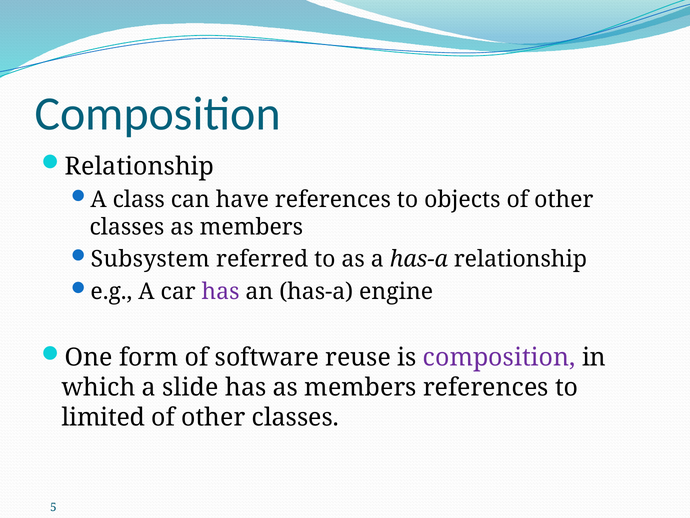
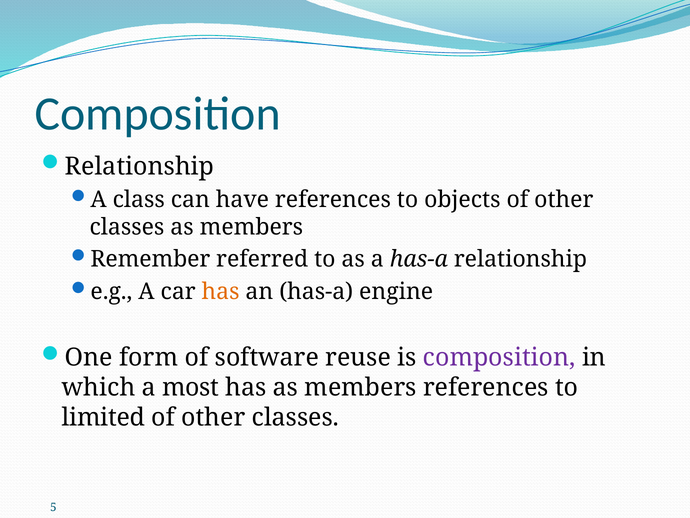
Subsystem: Subsystem -> Remember
has at (221, 291) colour: purple -> orange
slide: slide -> most
